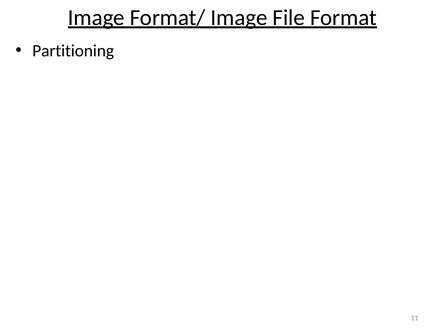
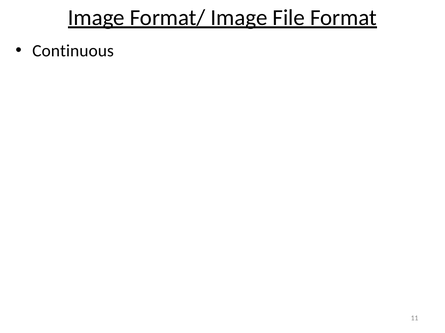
Partitioning: Partitioning -> Continuous
